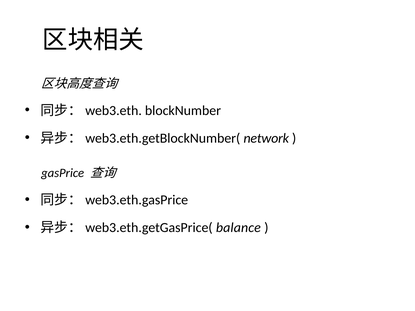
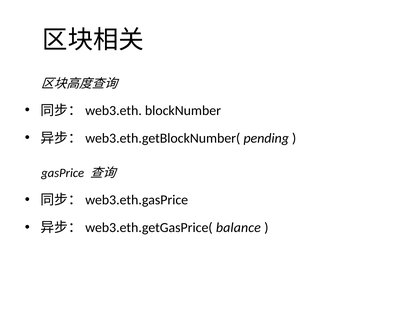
network: network -> pending
